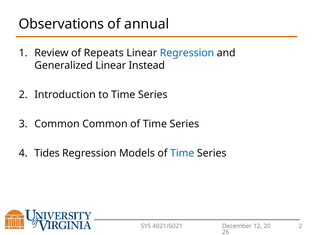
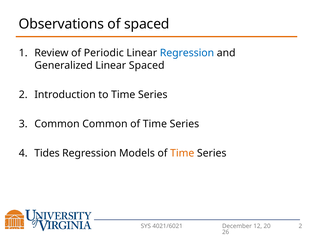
of annual: annual -> spaced
Repeats: Repeats -> Periodic
Linear Instead: Instead -> Spaced
Time at (182, 153) colour: blue -> orange
